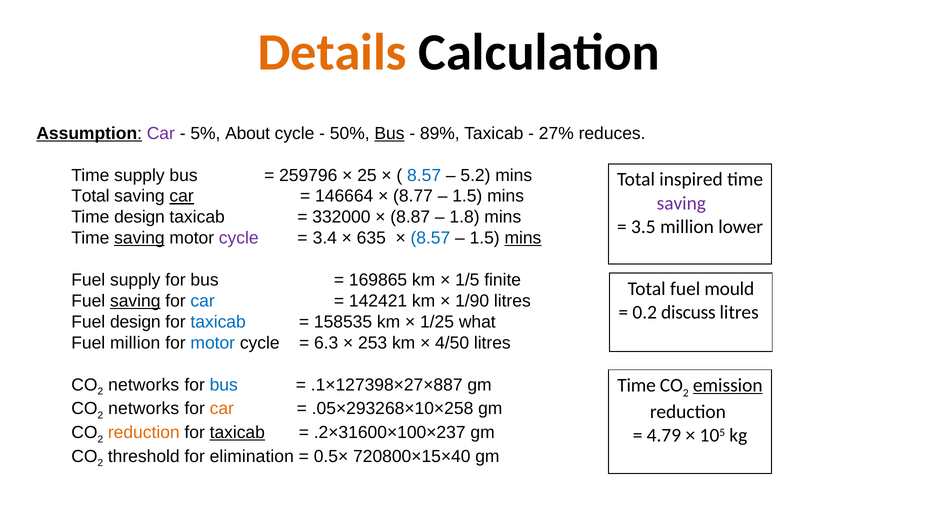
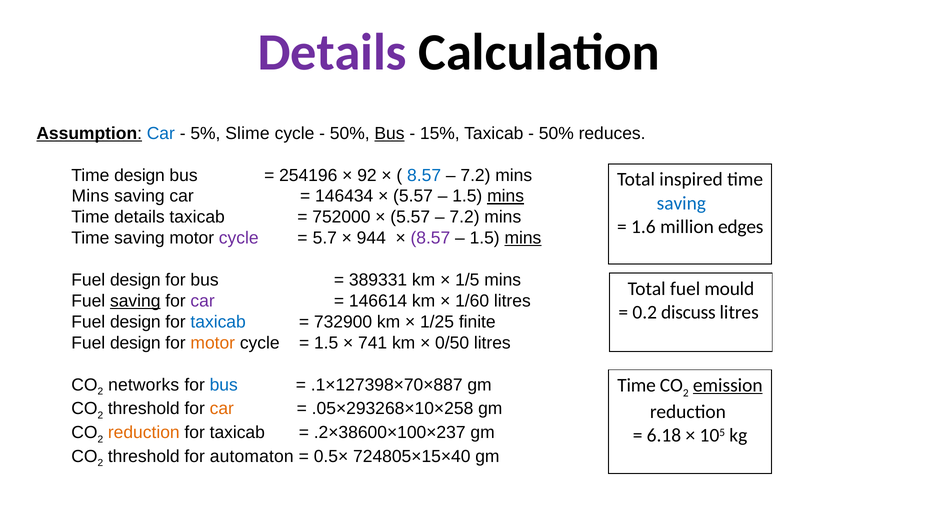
Details at (332, 52) colour: orange -> purple
Car at (161, 133) colour: purple -> blue
About: About -> Slime
89%: 89% -> 15%
27% at (556, 133): 27% -> 50%
Time supply: supply -> design
259796: 259796 -> 254196
25: 25 -> 92
5.2 at (475, 175): 5.2 -> 7.2
Total at (90, 196): Total -> Mins
car at (182, 196) underline: present -> none
146664: 146664 -> 146434
8.77 at (413, 196): 8.77 -> 5.57
mins at (506, 196) underline: none -> present
saving at (681, 203) colour: purple -> blue
Time design: design -> details
332000: 332000 -> 752000
8.87 at (410, 217): 8.87 -> 5.57
1.8 at (465, 217): 1.8 -> 7.2
3.5: 3.5 -> 1.6
lower: lower -> edges
saving at (139, 238) underline: present -> none
3.4: 3.4 -> 5.7
635: 635 -> 944
8.57 at (430, 238) colour: blue -> purple
supply at (135, 280): supply -> design
169865: 169865 -> 389331
1/5 finite: finite -> mins
car at (203, 301) colour: blue -> purple
142421: 142421 -> 146614
1/90: 1/90 -> 1/60
158535: 158535 -> 732900
what: what -> finite
million at (135, 343): million -> design
motor at (213, 343) colour: blue -> orange
6.3 at (326, 343): 6.3 -> 1.5
253: 253 -> 741
4/50: 4/50 -> 0/50
.1×127398×27×887: .1×127398×27×887 -> .1×127398×70×887
networks at (144, 408): networks -> threshold
taxicab at (237, 432) underline: present -> none
.2×31600×100×237: .2×31600×100×237 -> .2×38600×100×237
4.79: 4.79 -> 6.18
elimination: elimination -> automaton
720800×15×40: 720800×15×40 -> 724805×15×40
